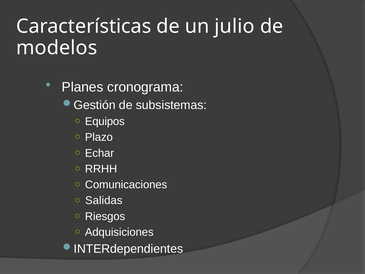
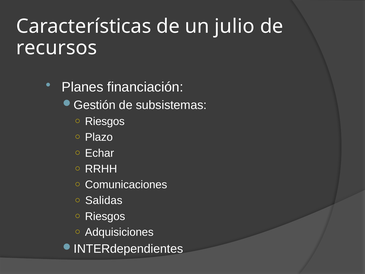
modelos: modelos -> recursos
cronograma: cronograma -> financiación
Equipos at (105, 121): Equipos -> Riesgos
